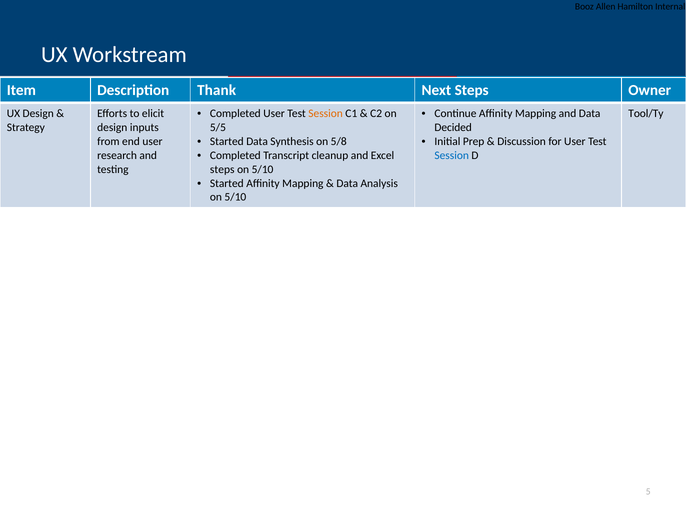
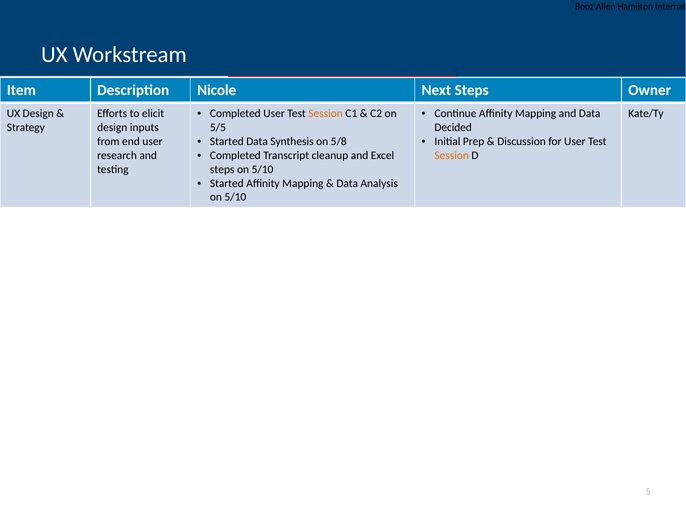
Thank: Thank -> Nicole
Tool/Ty: Tool/Ty -> Kate/Ty
Session at (452, 155) colour: blue -> orange
